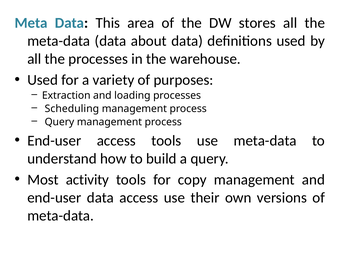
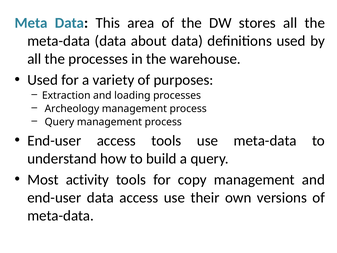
Scheduling: Scheduling -> Archeology
